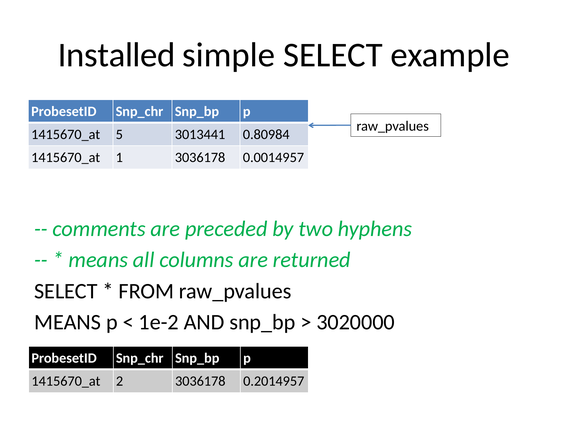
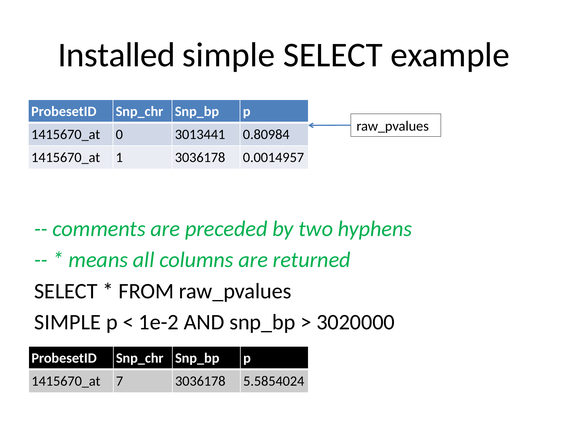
5: 5 -> 0
MEANS at (68, 322): MEANS -> SIMPLE
2: 2 -> 7
0.2014957: 0.2014957 -> 5.5854024
